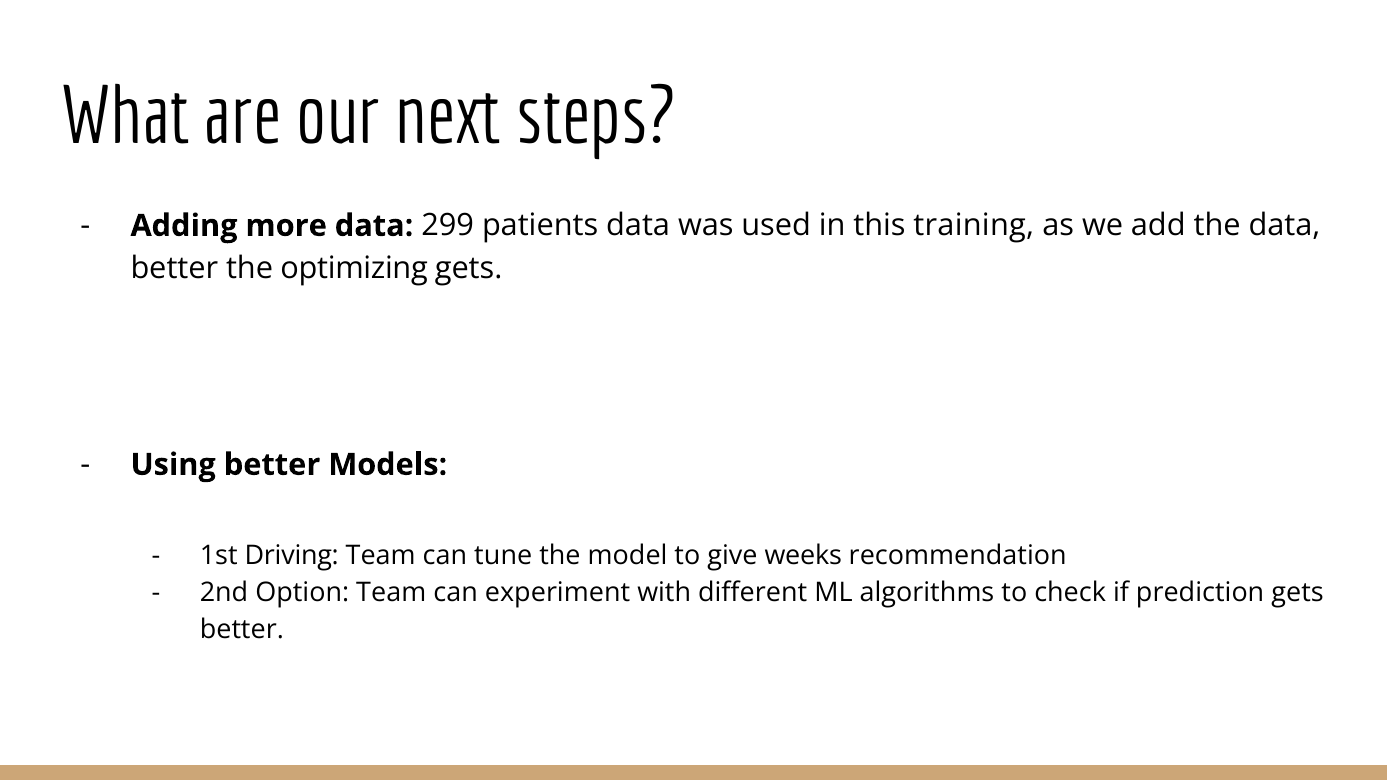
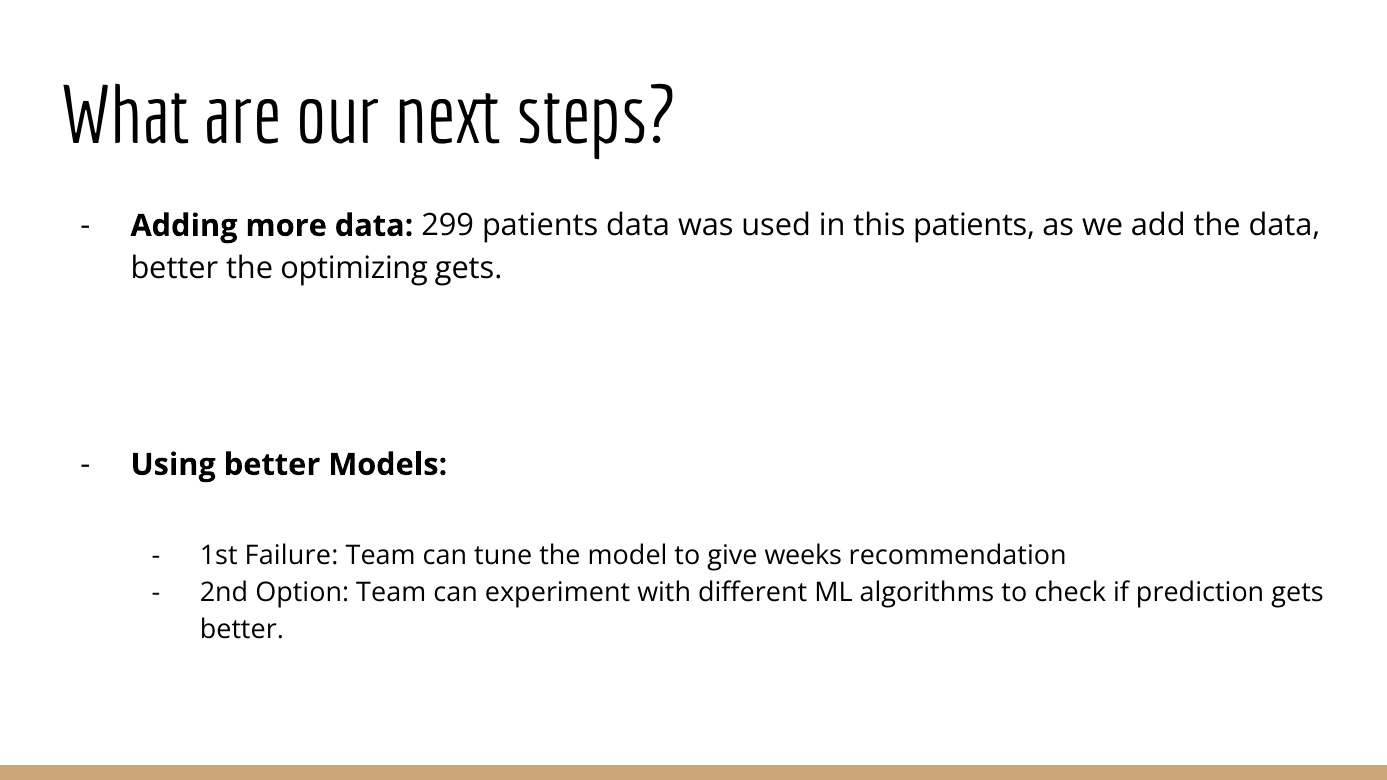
this training: training -> patients
Driving: Driving -> Failure
